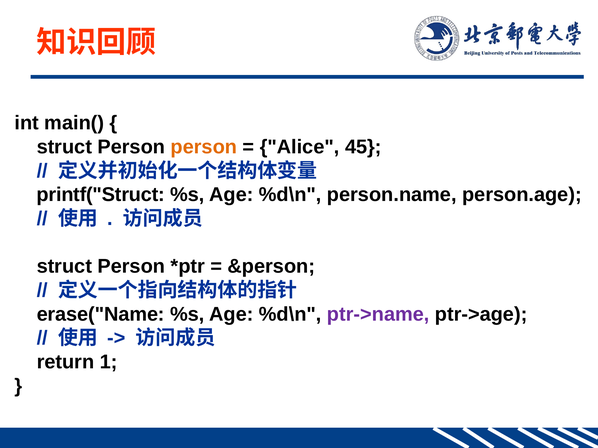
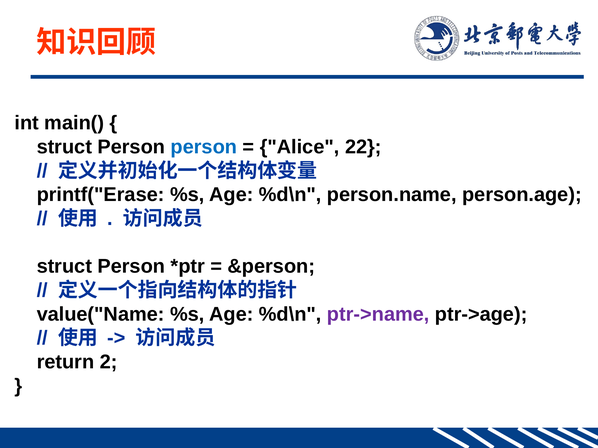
person at (204, 147) colour: orange -> blue
45: 45 -> 22
printf("Struct: printf("Struct -> printf("Erase
erase("Name: erase("Name -> value("Name
1: 1 -> 2
